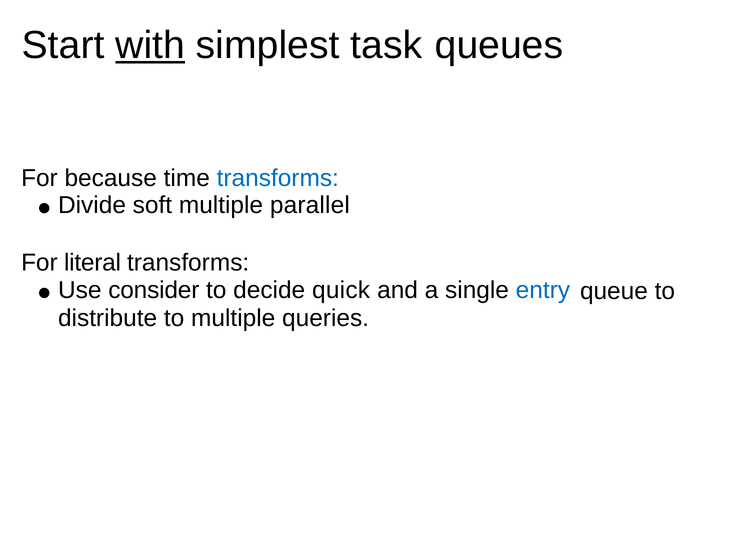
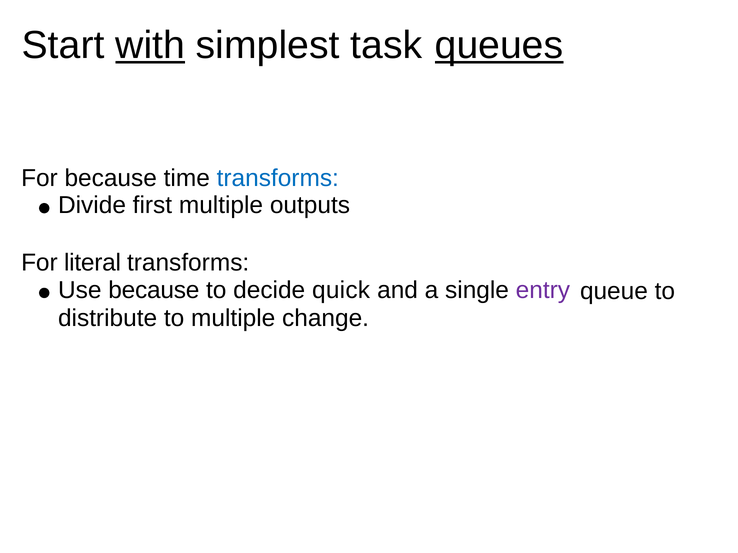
queues underline: none -> present
soft: soft -> first
parallel: parallel -> outputs
Use consider: consider -> because
entry colour: blue -> purple
queries: queries -> change
